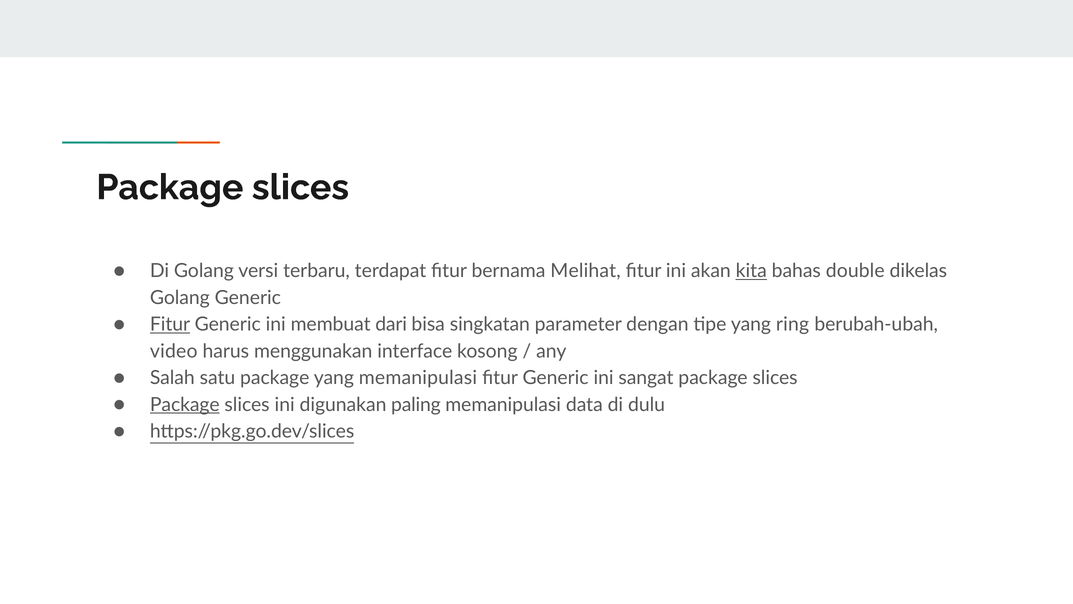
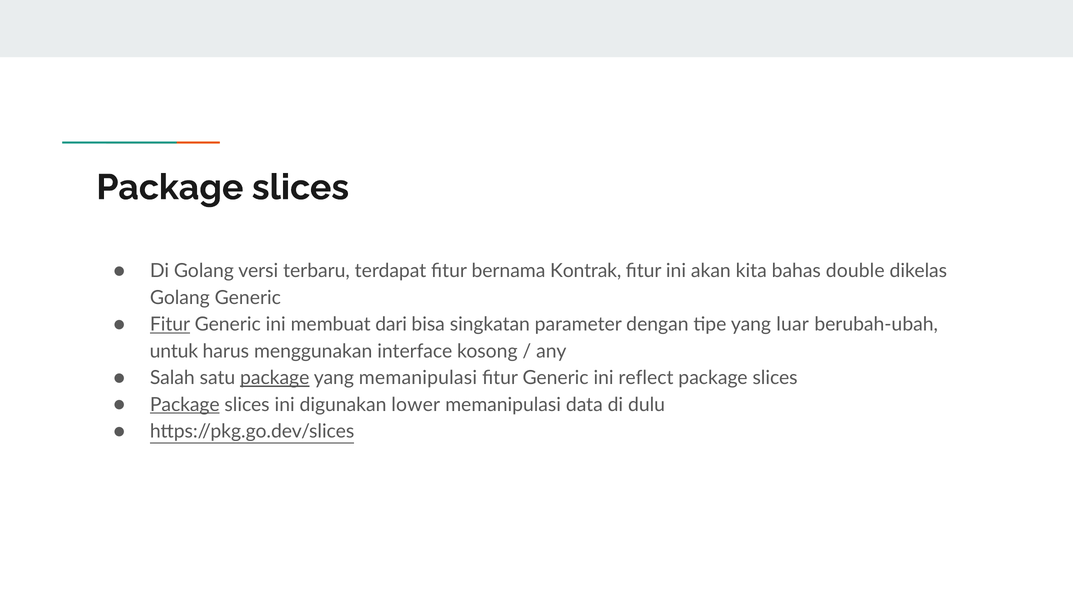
Melihat: Melihat -> Kontrak
kita underline: present -> none
ring: ring -> luar
video: video -> untuk
package at (275, 378) underline: none -> present
sangat: sangat -> reflect
paling: paling -> lower
